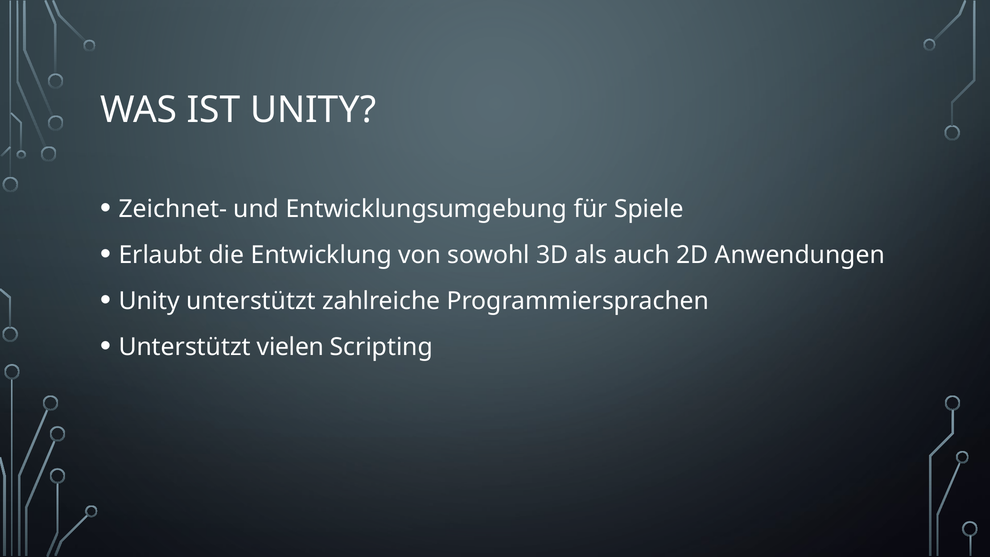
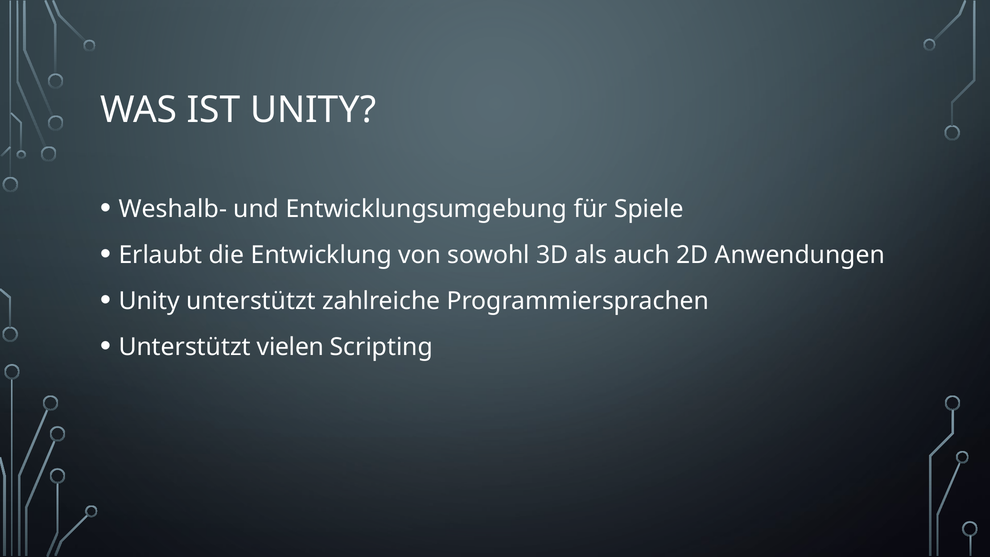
Zeichnet-: Zeichnet- -> Weshalb-
